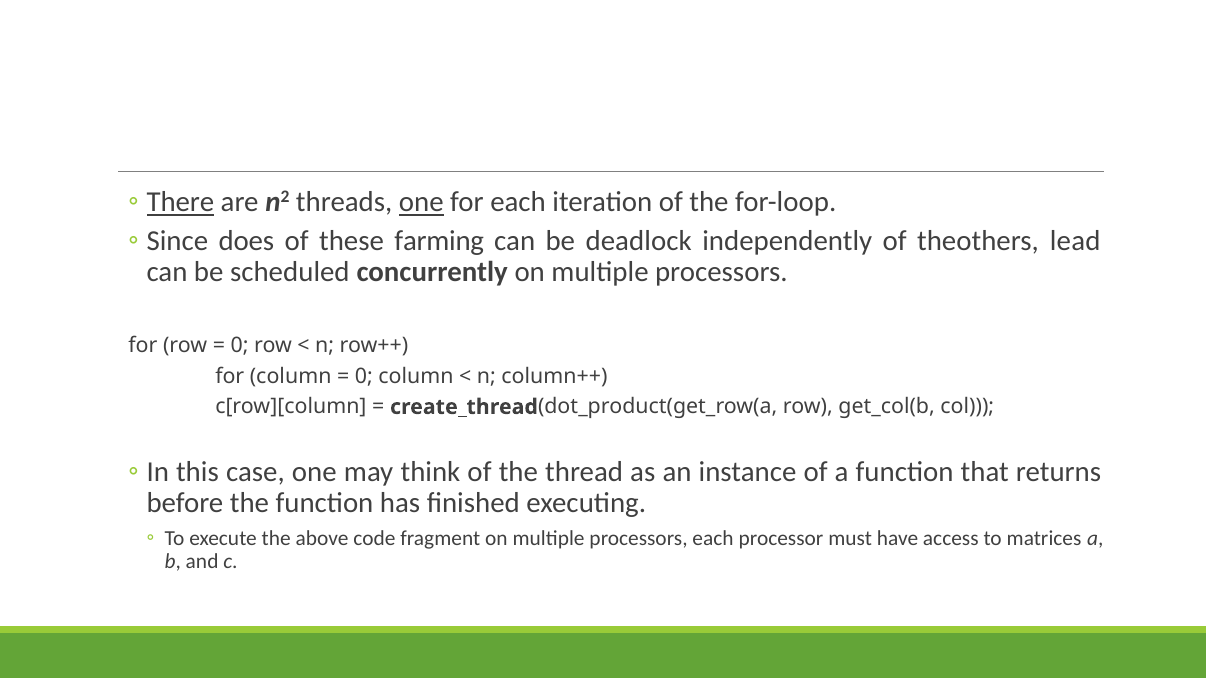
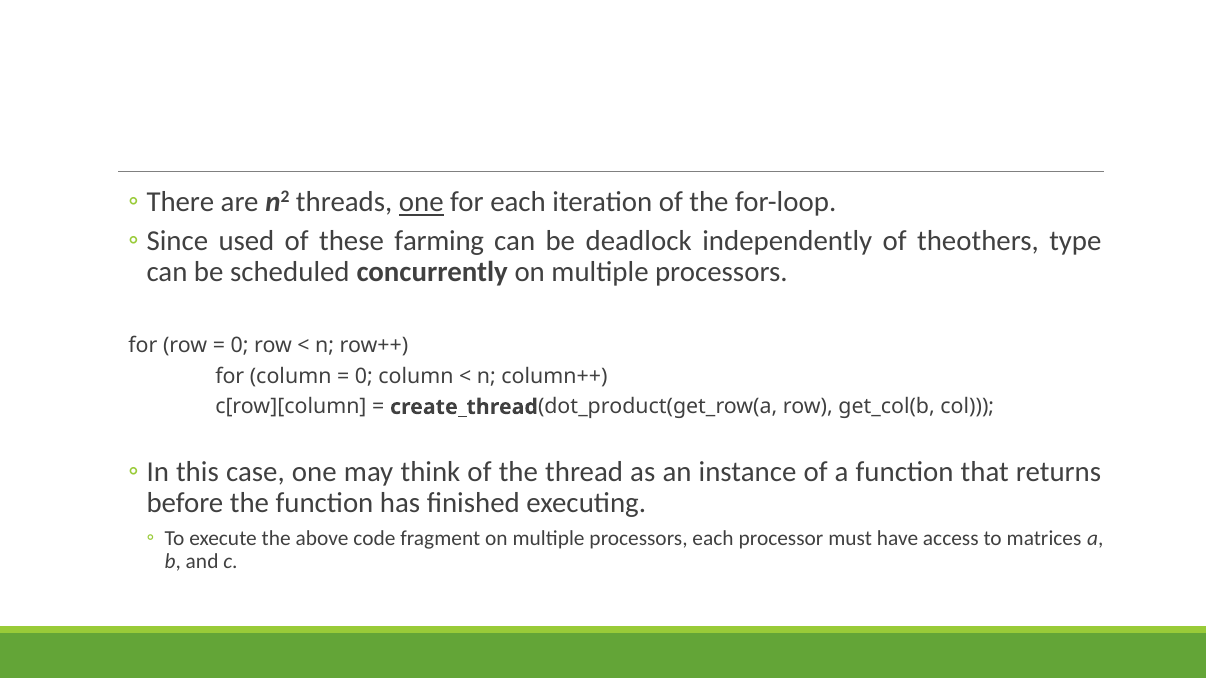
There underline: present -> none
does: does -> used
lead: lead -> type
